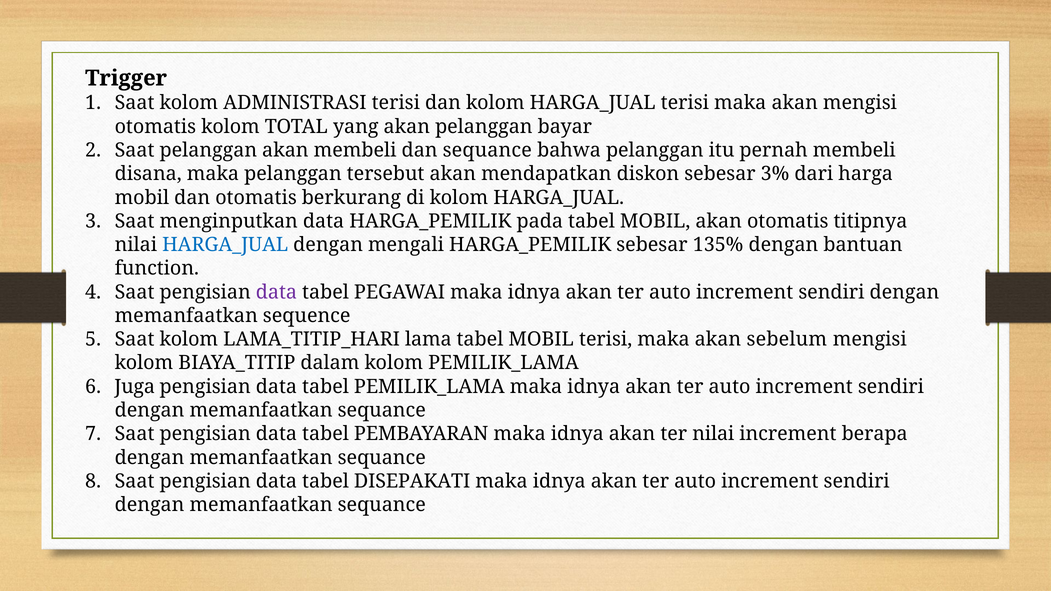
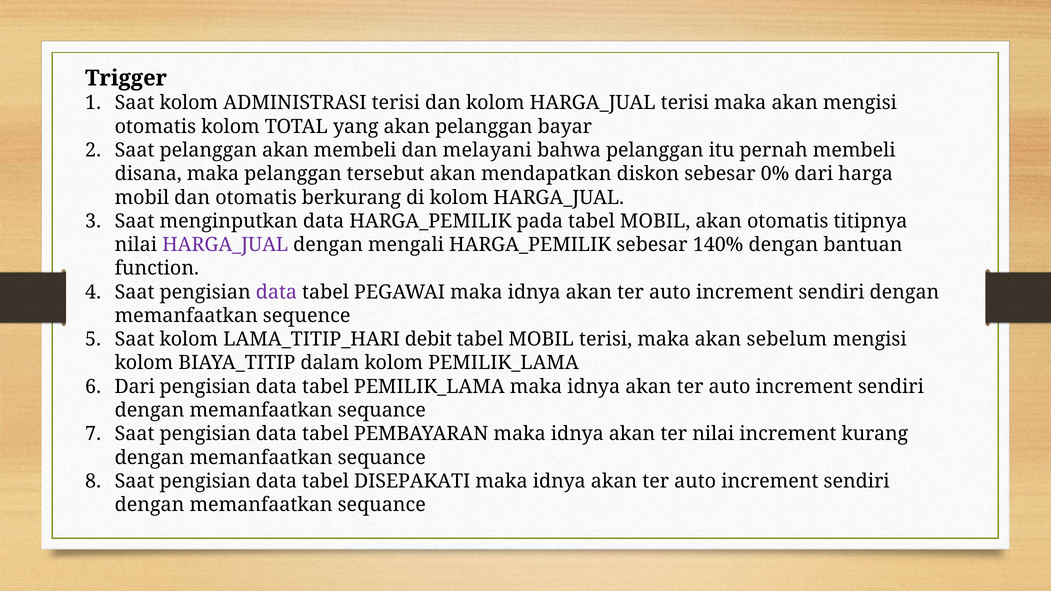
dan sequance: sequance -> melayani
3%: 3% -> 0%
HARGA_JUAL at (225, 245) colour: blue -> purple
135%: 135% -> 140%
lama: lama -> debit
Juga at (135, 387): Juga -> Dari
berapa: berapa -> kurang
